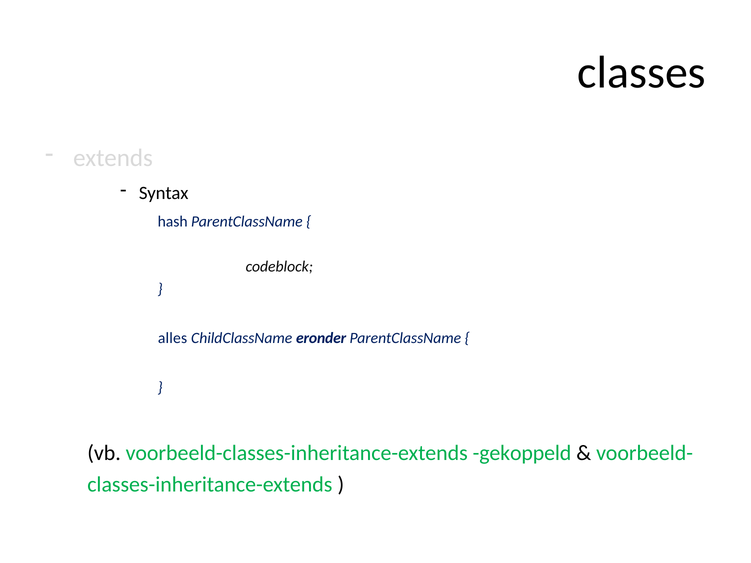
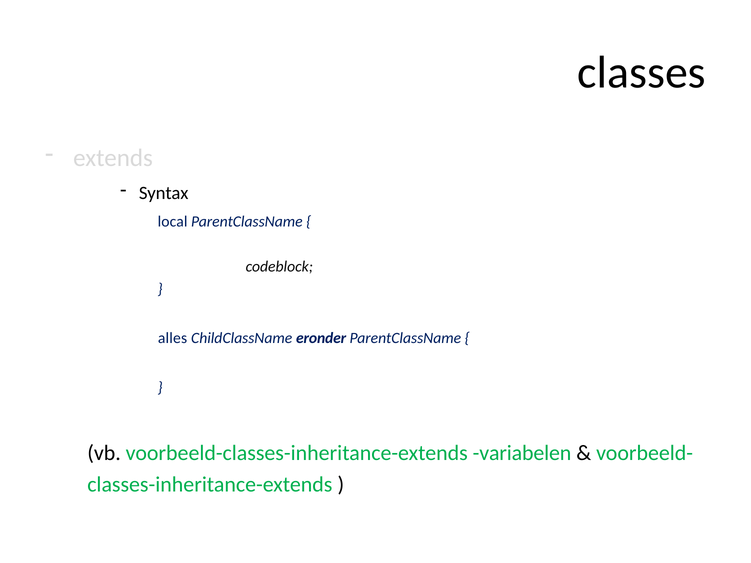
hash: hash -> local
gekoppeld: gekoppeld -> variabelen
